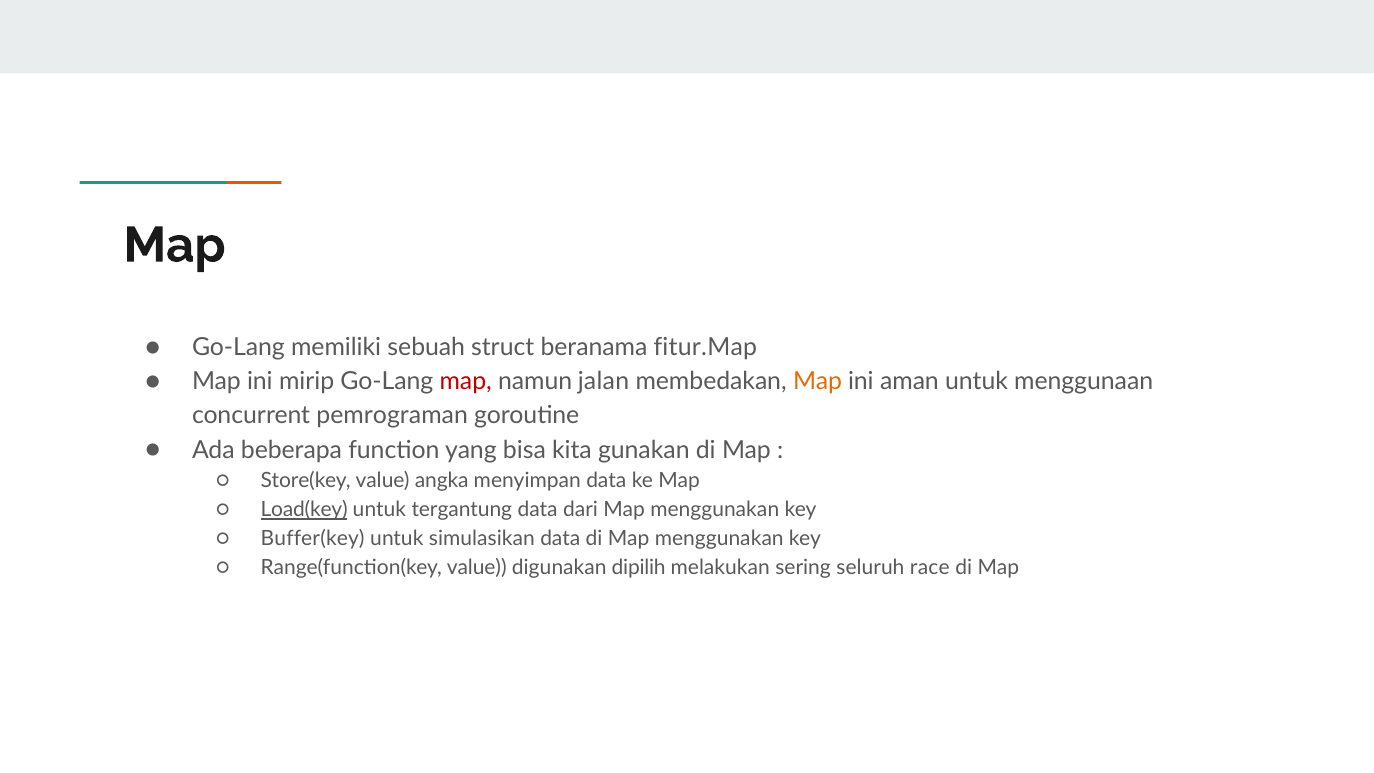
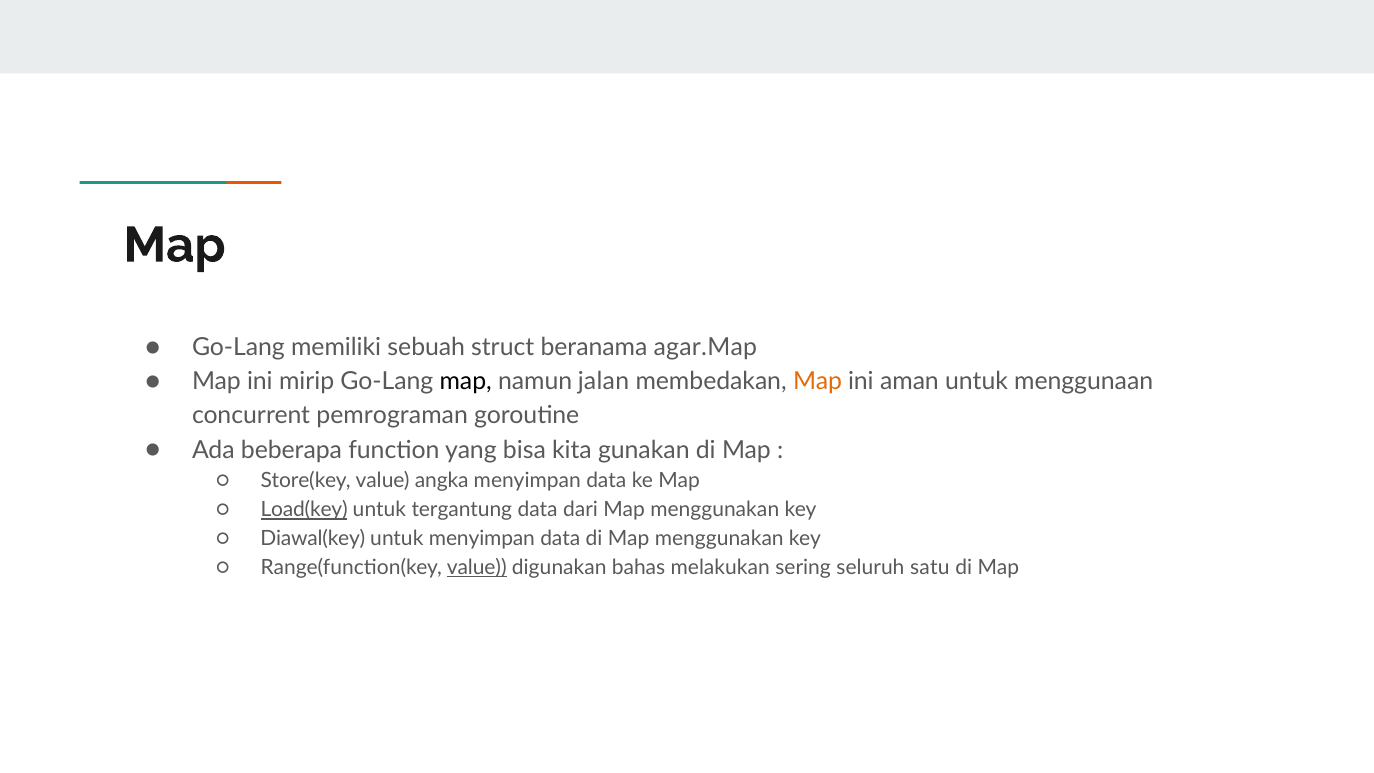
fitur.Map: fitur.Map -> agar.Map
map at (466, 381) colour: red -> black
Buffer(key: Buffer(key -> Diawal(key
untuk simulasikan: simulasikan -> menyimpan
value at (477, 568) underline: none -> present
dipilih: dipilih -> bahas
race: race -> satu
